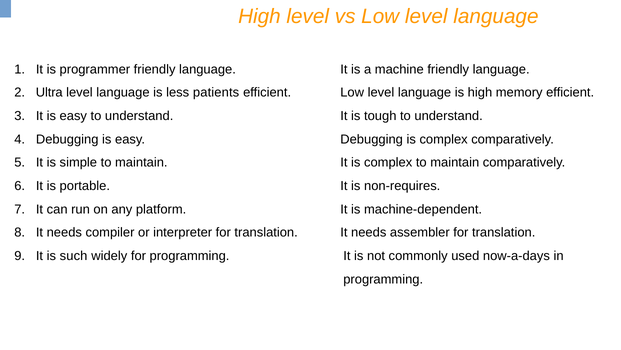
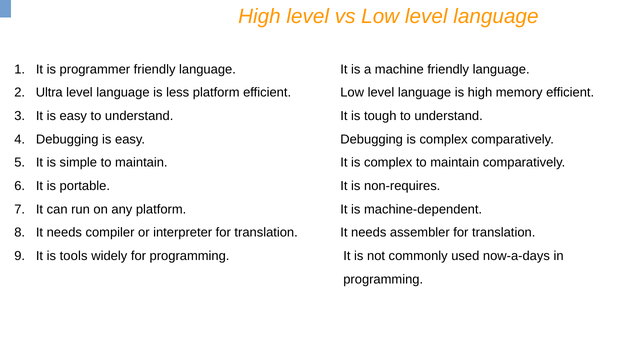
less patients: patients -> platform
such: such -> tools
